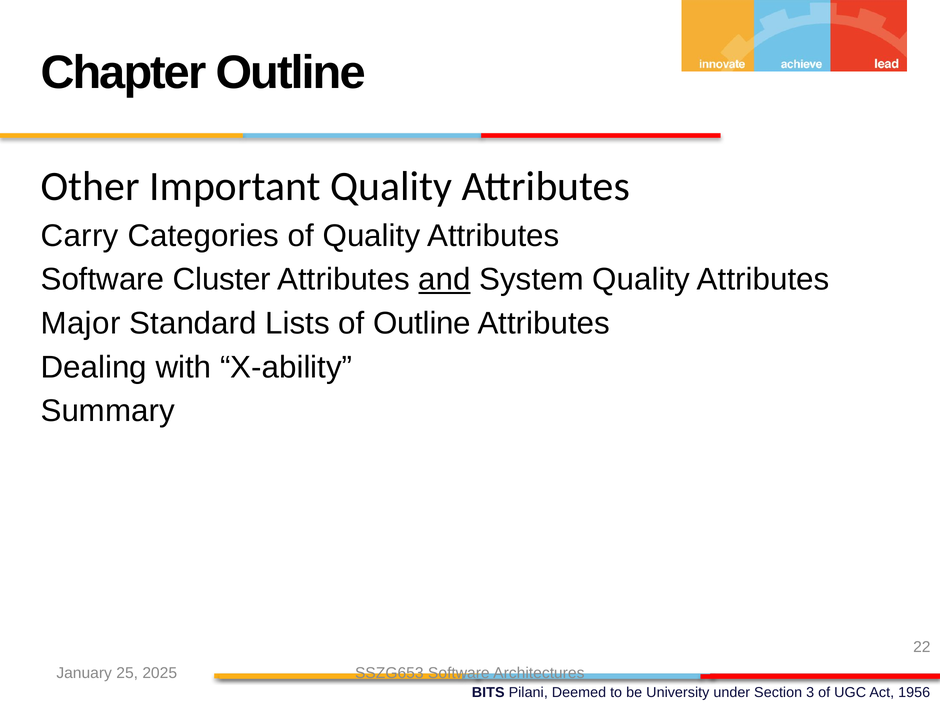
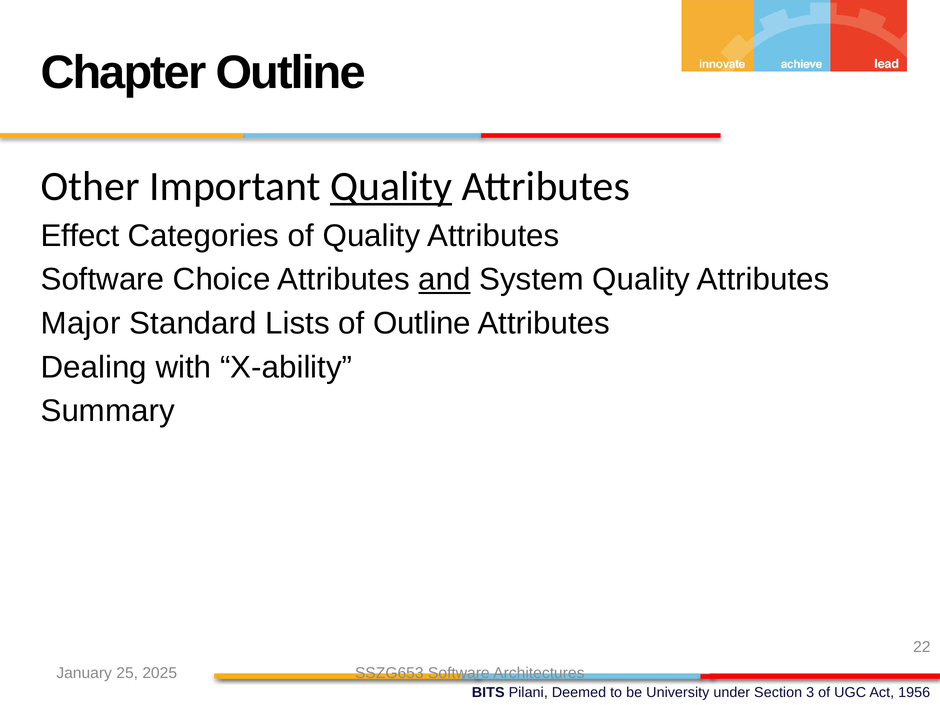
Quality at (391, 186) underline: none -> present
Carry: Carry -> Effect
Cluster: Cluster -> Choice
